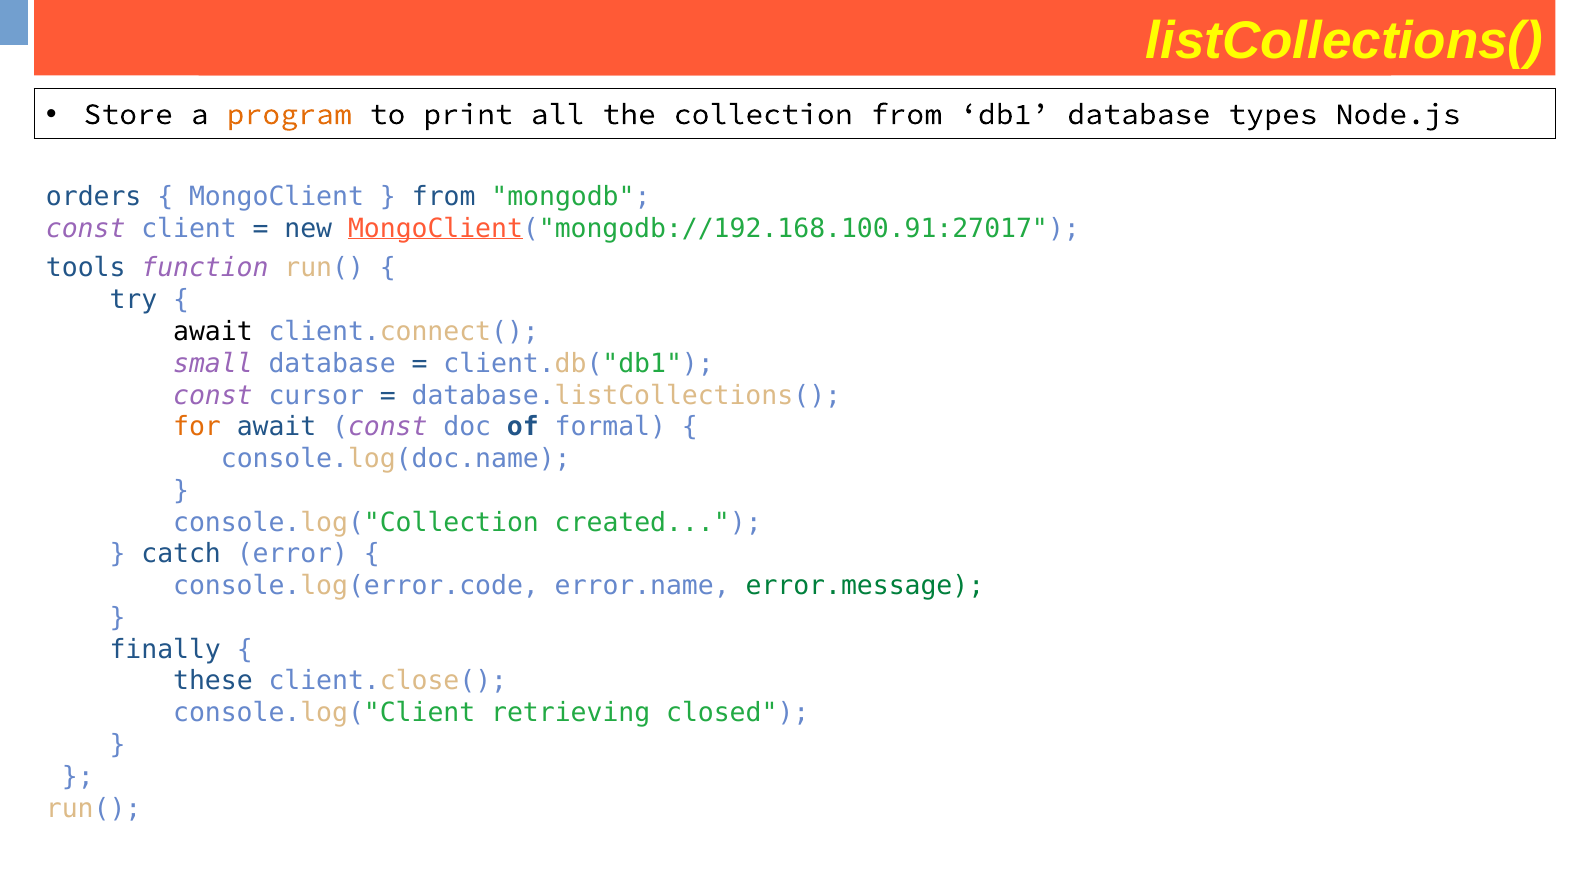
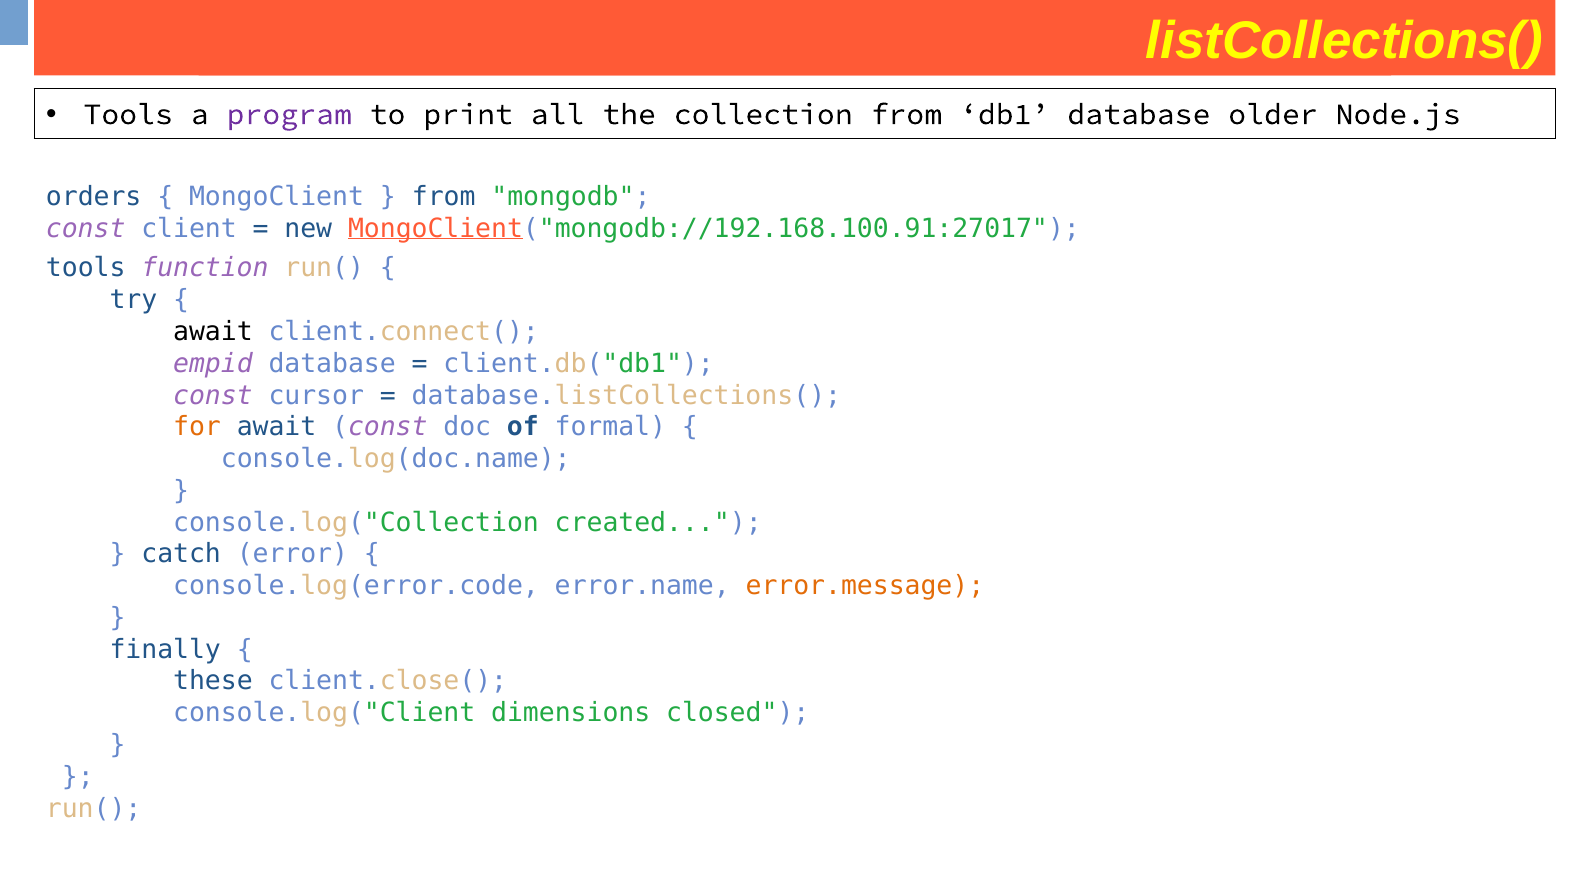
Store at (128, 114): Store -> Tools
program colour: orange -> purple
types: types -> older
small: small -> empid
error.message colour: green -> orange
retrieving: retrieving -> dimensions
